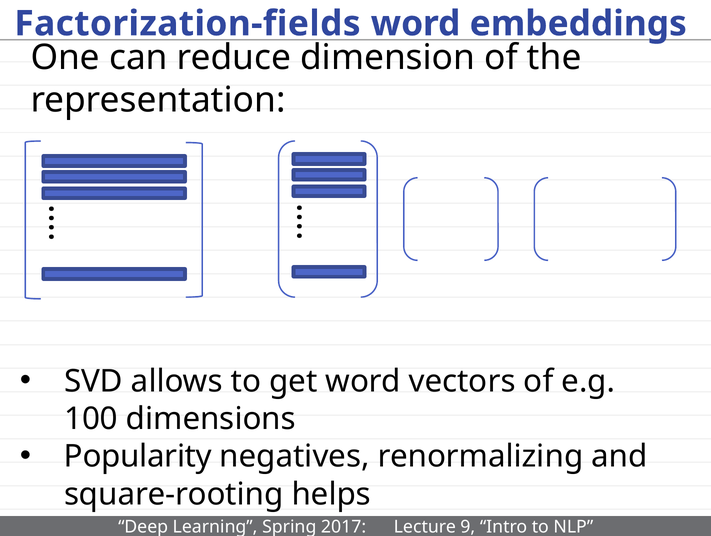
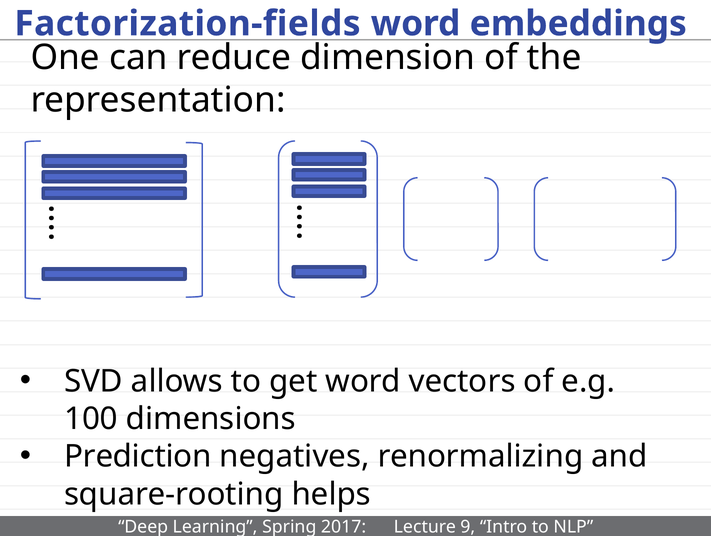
Popularity: Popularity -> Prediction
